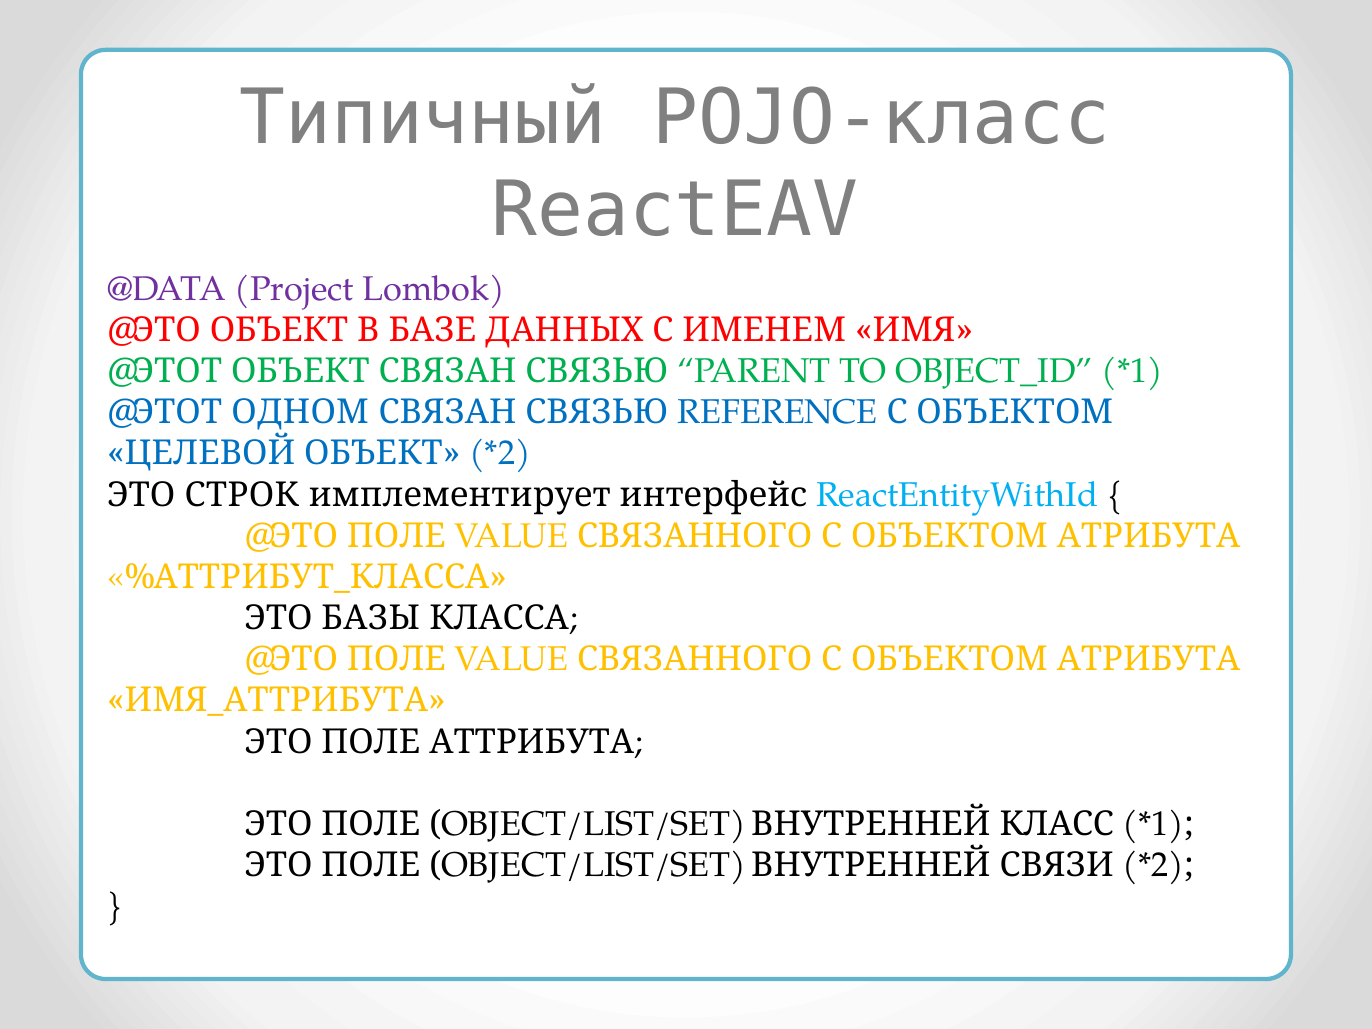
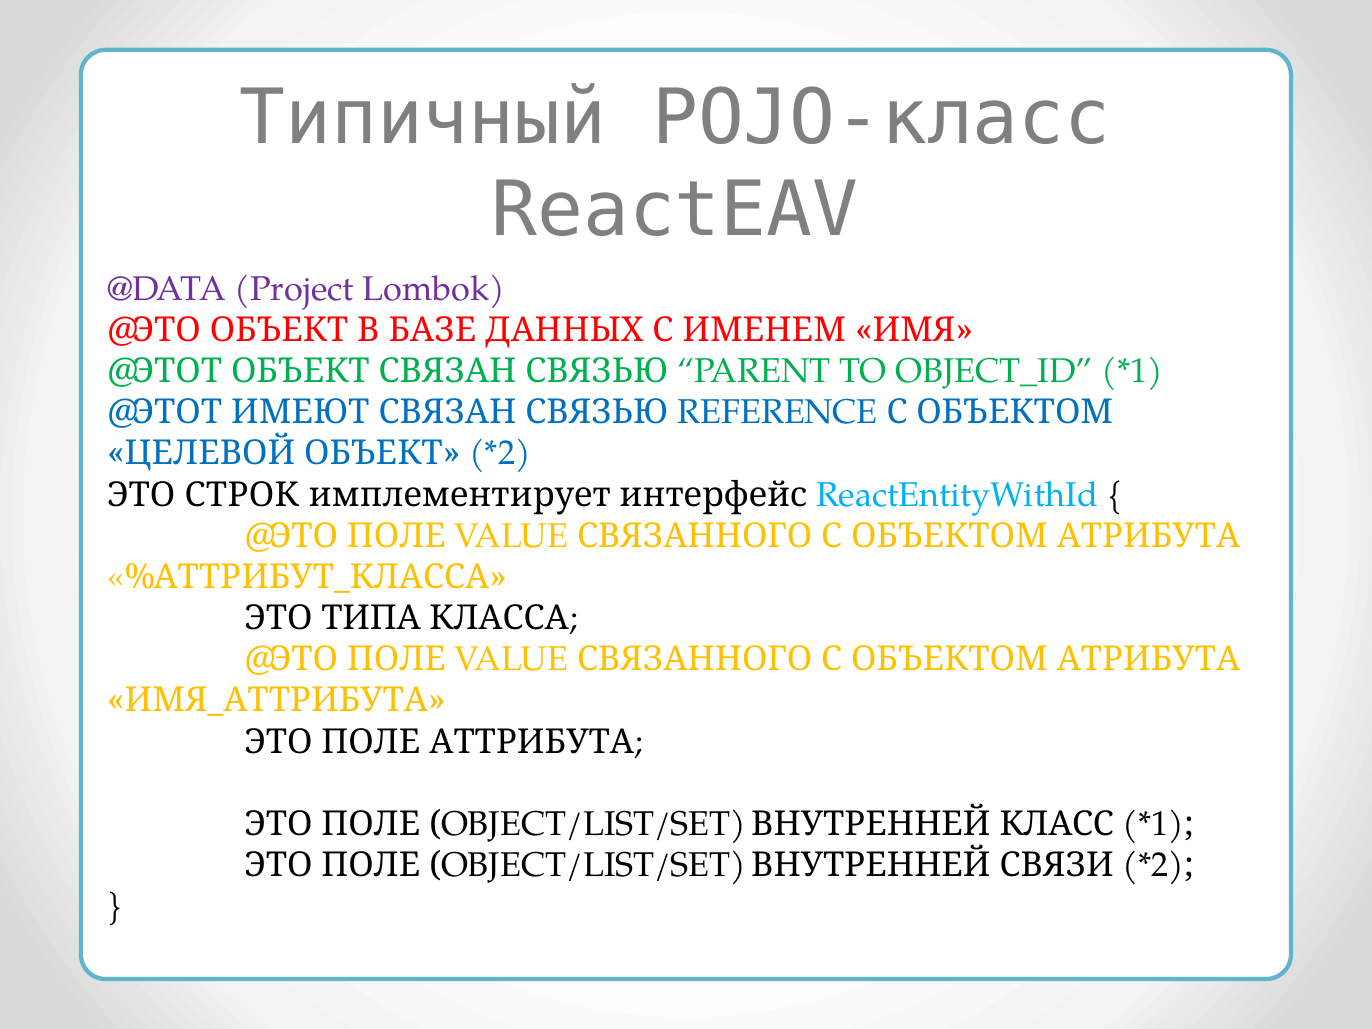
ОДНОМ: ОДНОМ -> ИМЕЮТ
БАЗЫ: БАЗЫ -> ТИПА
